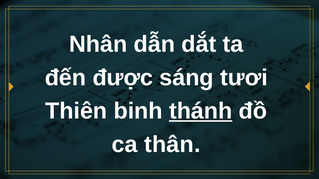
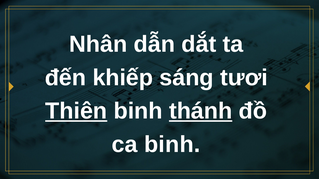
được: được -> khiếp
Thiên underline: none -> present
ca thân: thân -> binh
